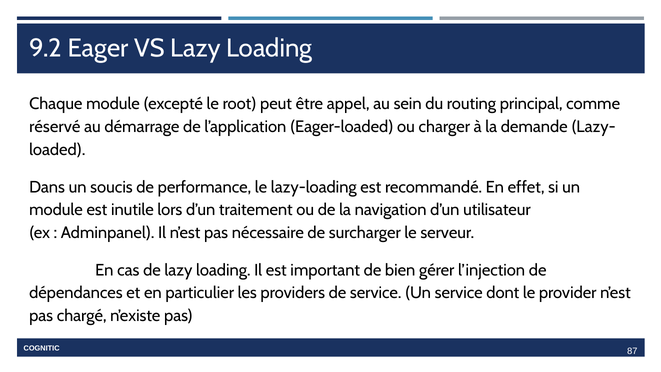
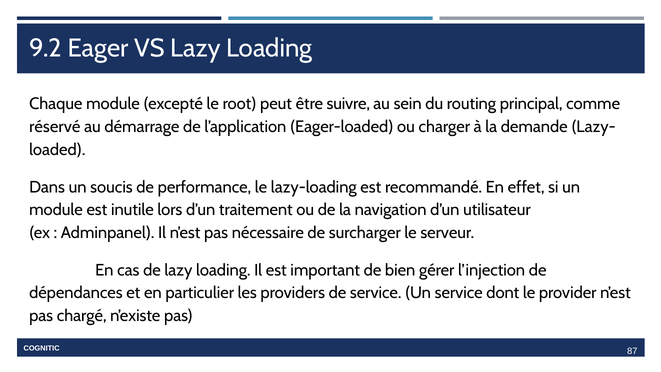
appel: appel -> suivre
